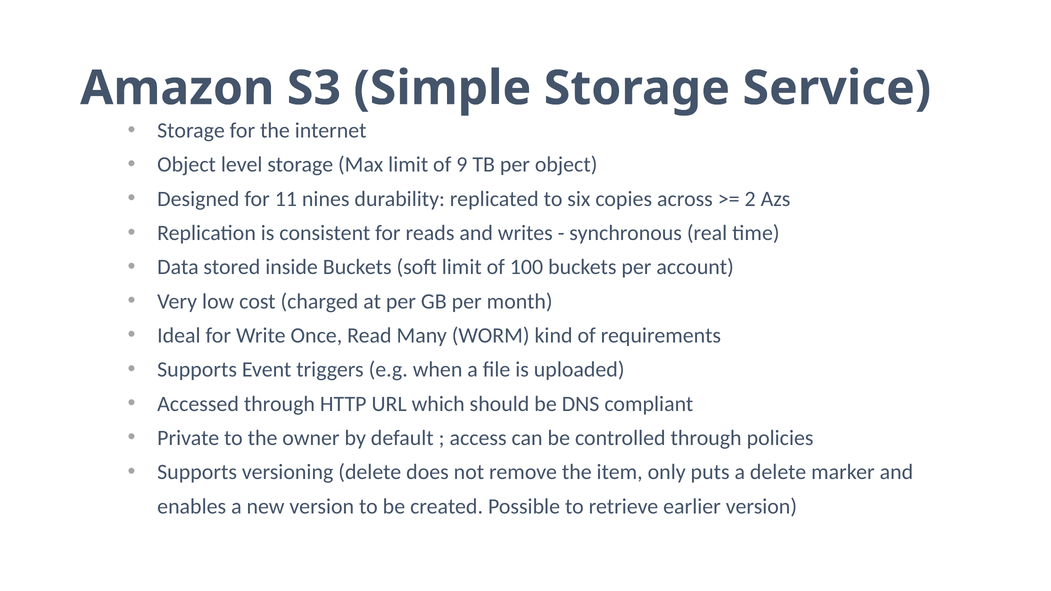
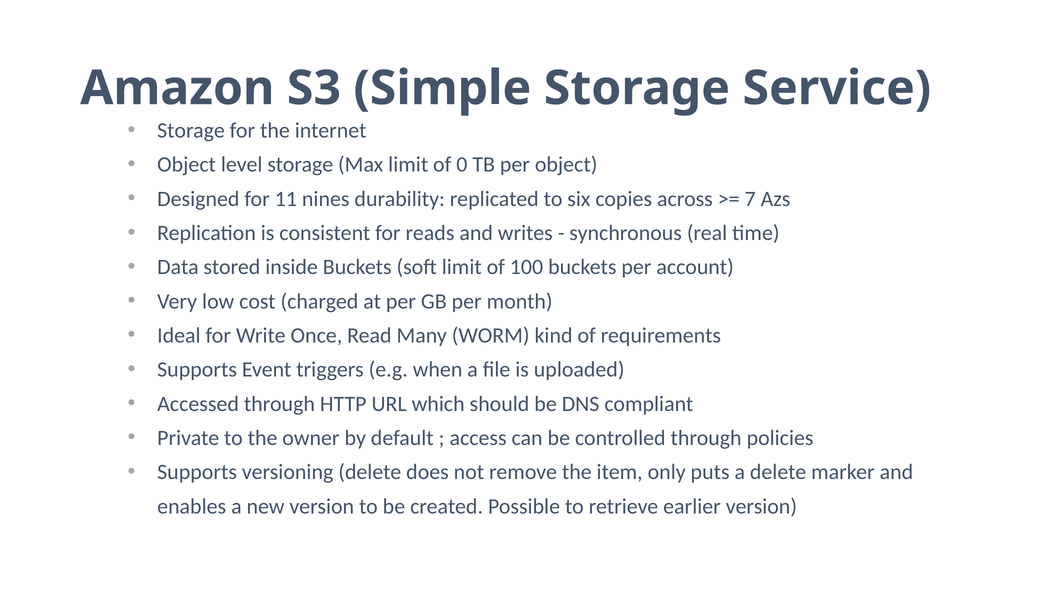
9: 9 -> 0
2: 2 -> 7
